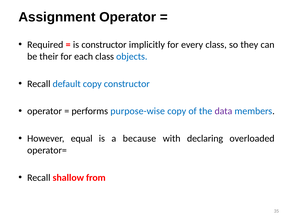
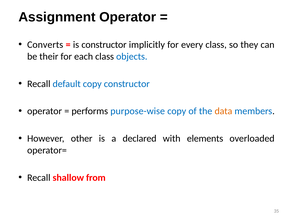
Required: Required -> Converts
data colour: purple -> orange
equal: equal -> other
because: because -> declared
declaring: declaring -> elements
